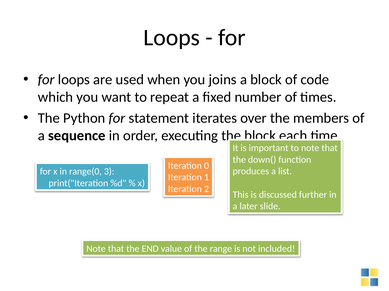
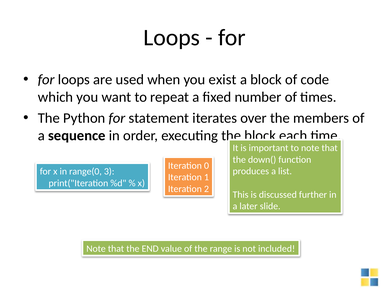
joins: joins -> exist
